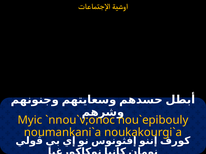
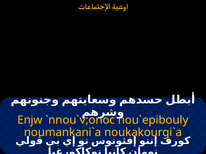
Myic: Myic -> Enjw
